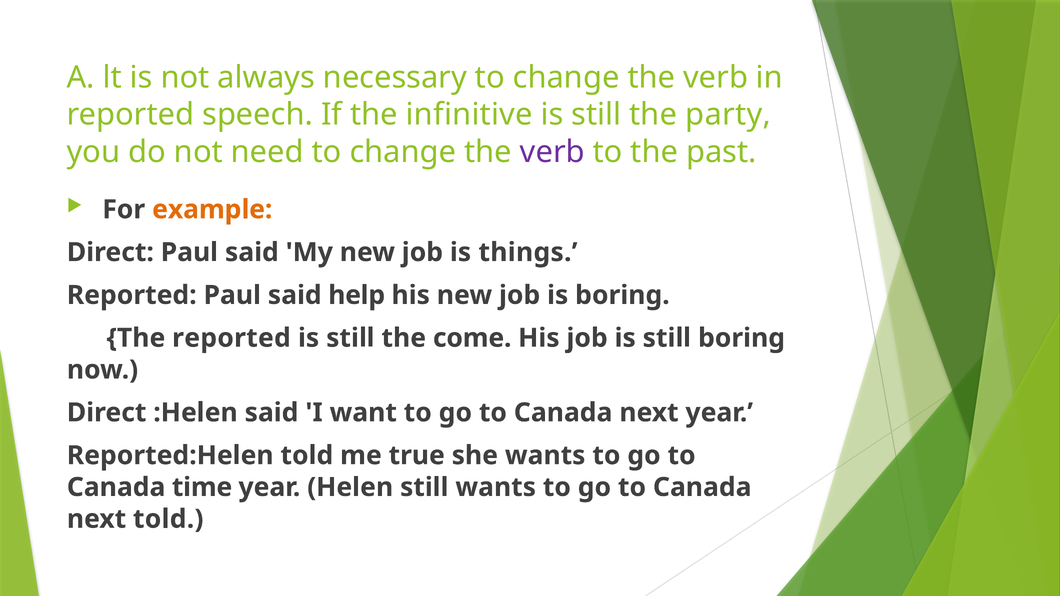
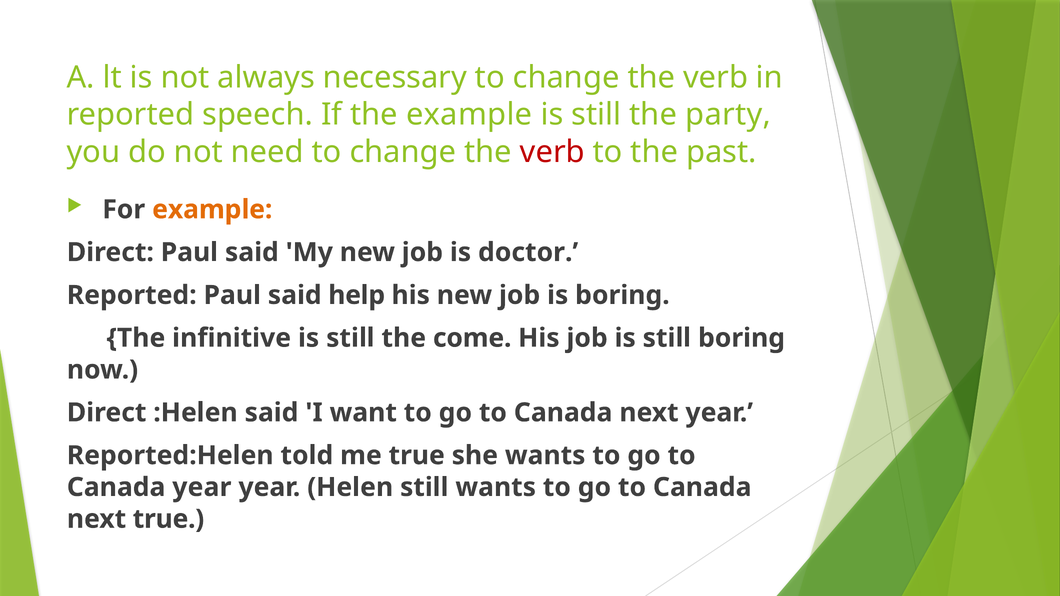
the infinitive: infinitive -> example
verb at (552, 152) colour: purple -> red
things: things -> doctor
The reported: reported -> infinitive
Canada time: time -> year
next told: told -> true
